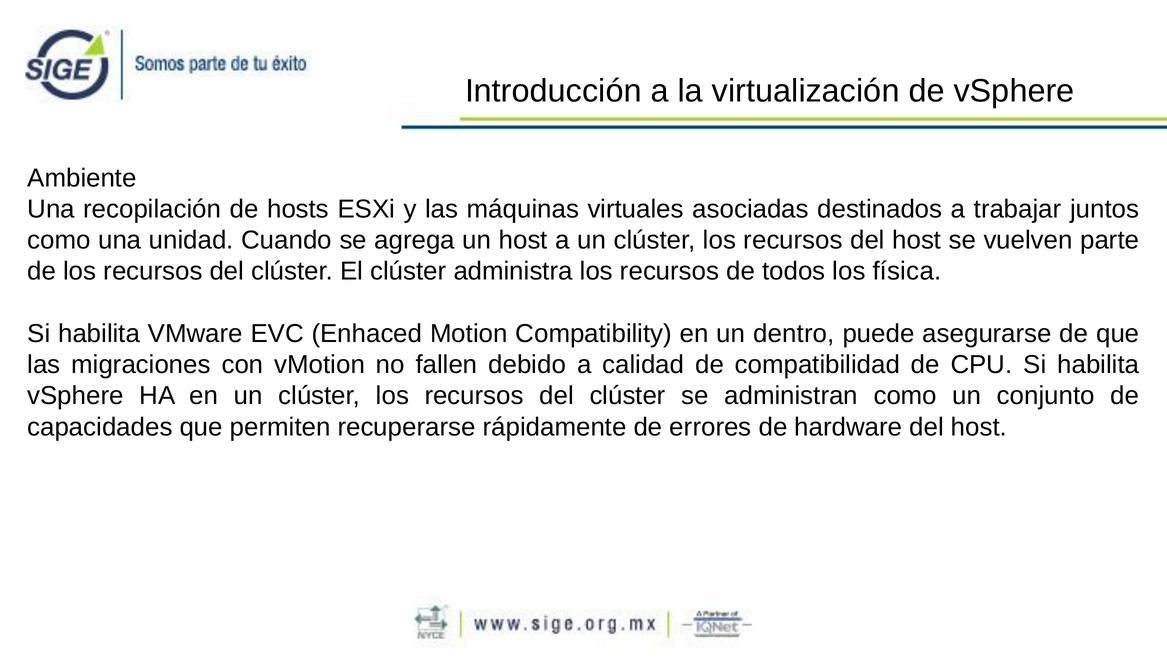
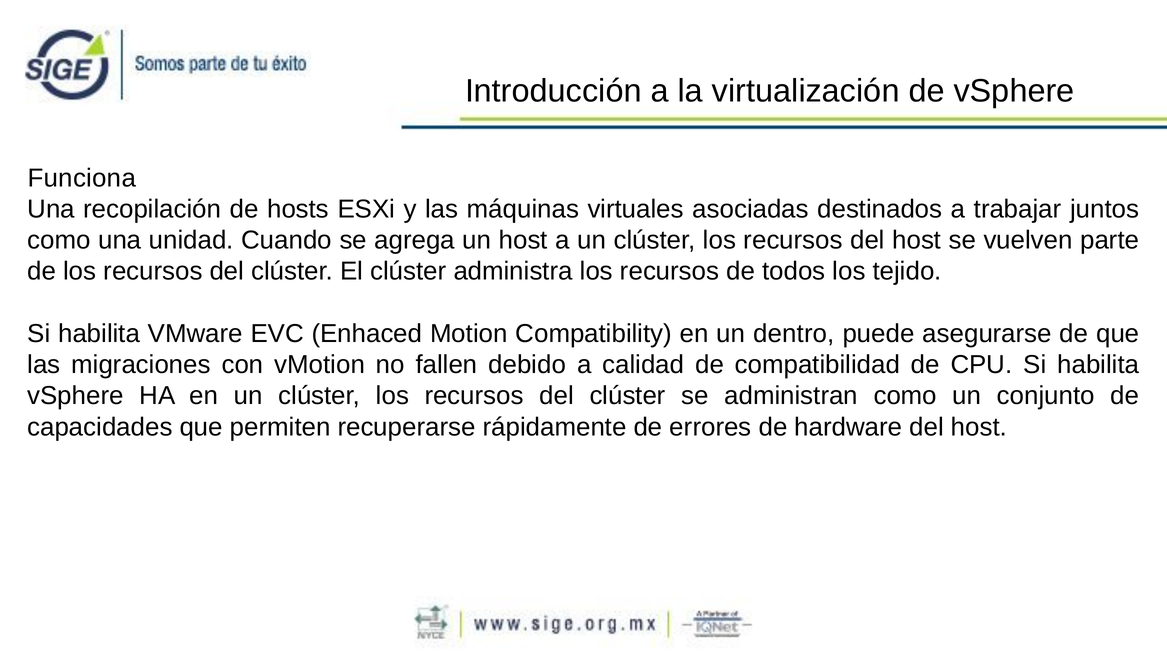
Ambiente: Ambiente -> Funciona
física: física -> tejido
